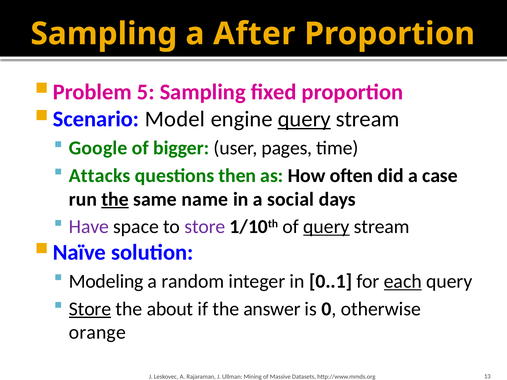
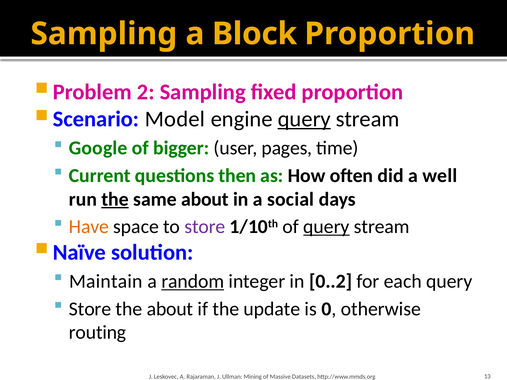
After: After -> Block
5: 5 -> 2
Attacks: Attacks -> Current
case: case -> well
same name: name -> about
Have colour: purple -> orange
Modeling: Modeling -> Maintain
random underline: none -> present
0..1: 0..1 -> 0..2
each underline: present -> none
Store at (90, 309) underline: present -> none
answer: answer -> update
orange: orange -> routing
